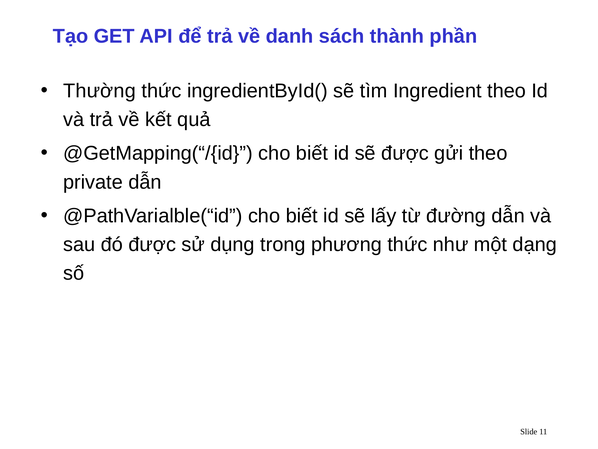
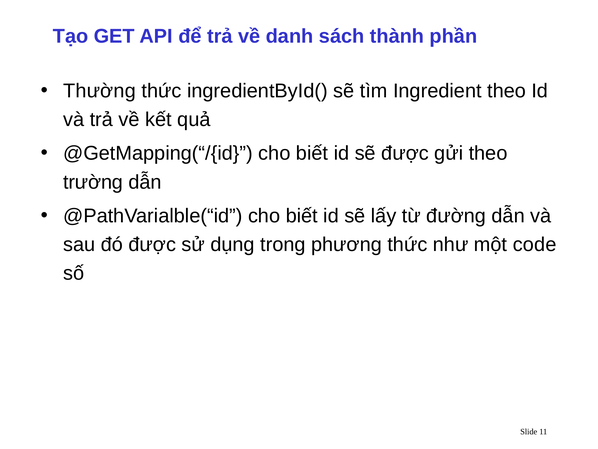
private: private -> trường
dạng: dạng -> code
